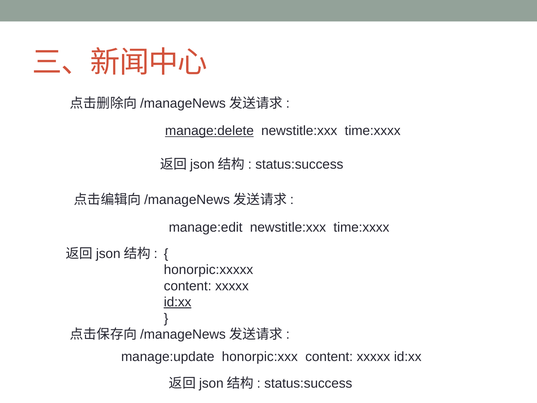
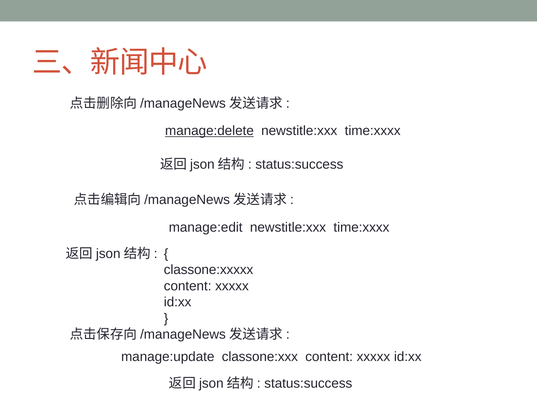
honorpic:xxxxx: honorpic:xxxxx -> classone:xxxxx
id:xx at (178, 302) underline: present -> none
honorpic:xxx: honorpic:xxx -> classone:xxx
